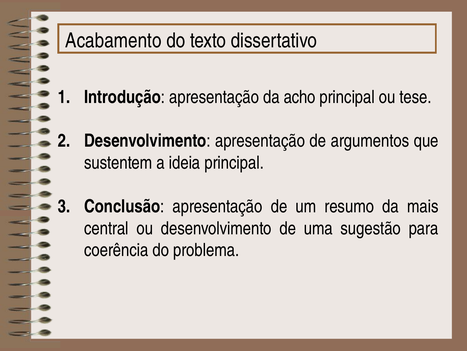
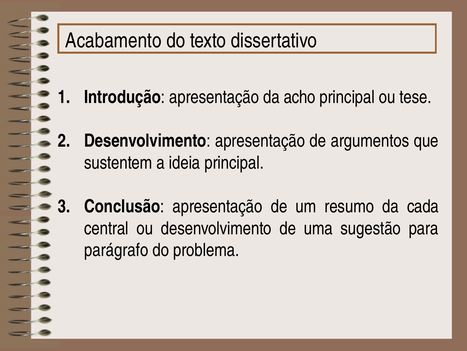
mais: mais -> cada
coerência: coerência -> parágrafo
